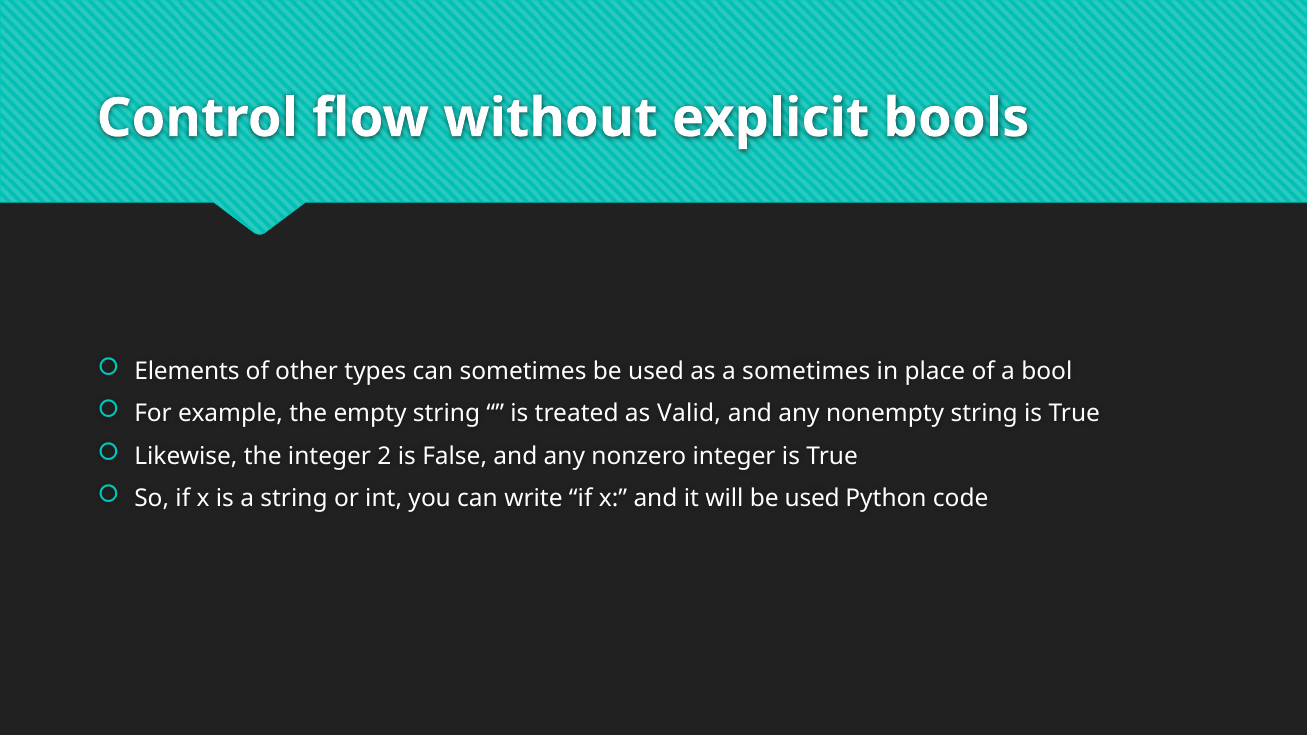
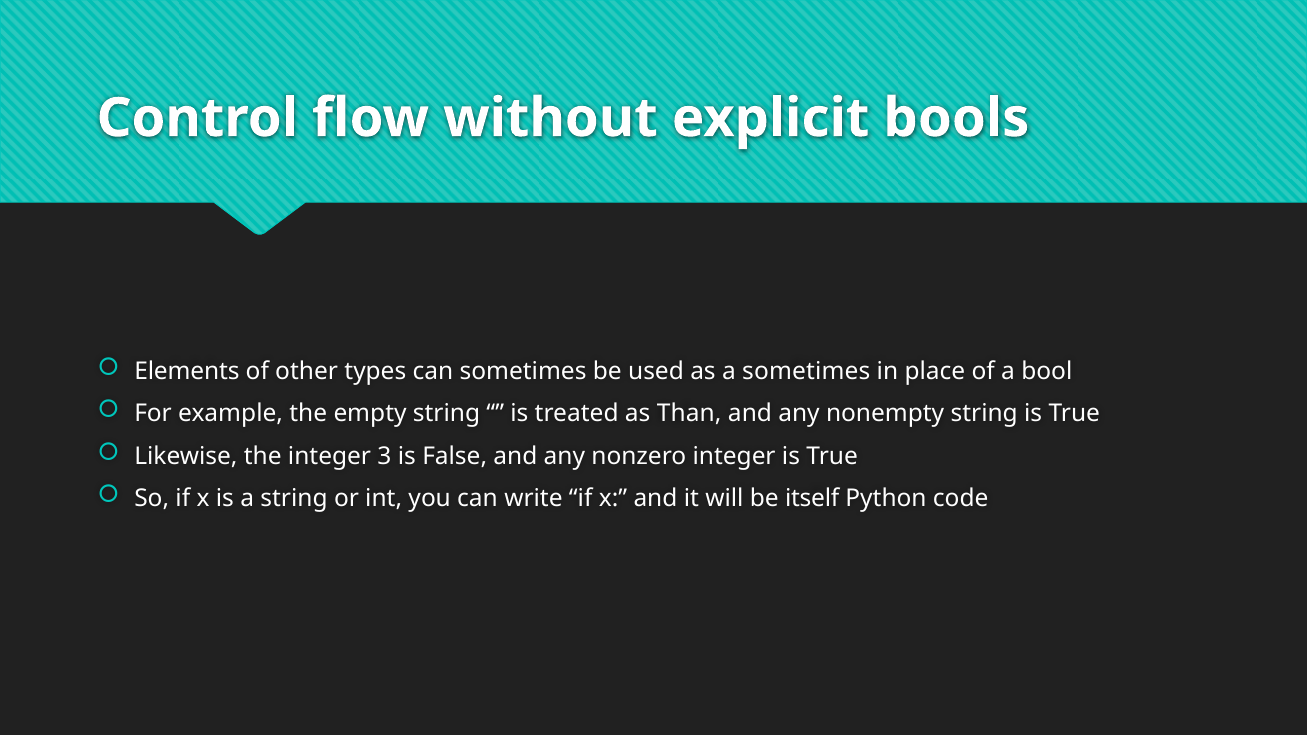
Valid: Valid -> Than
2: 2 -> 3
will be used: used -> itself
